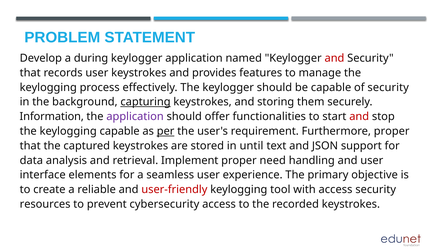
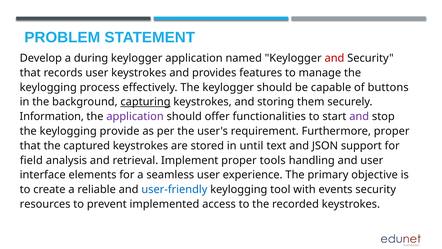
of security: security -> buttons
and at (359, 116) colour: red -> purple
keylogging capable: capable -> provide
per underline: present -> none
data: data -> field
need: need -> tools
user-friendly colour: red -> blue
with access: access -> events
cybersecurity: cybersecurity -> implemented
